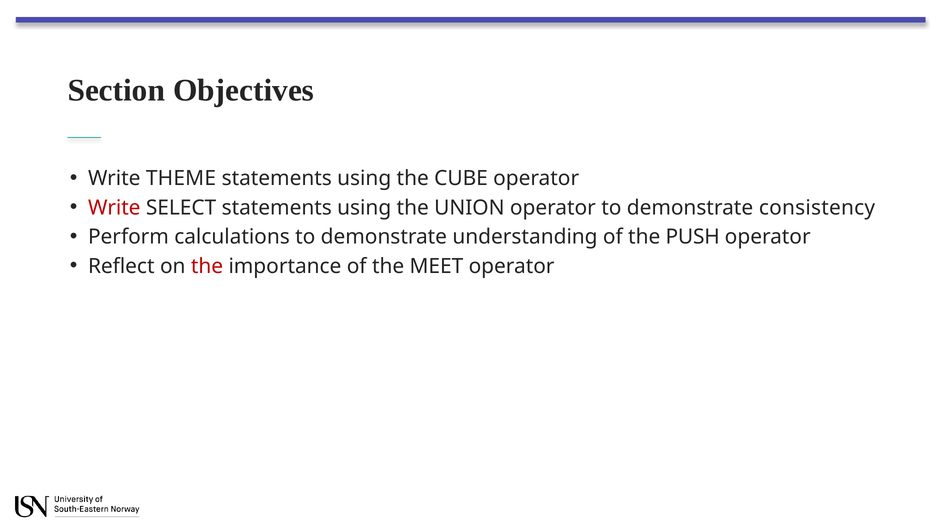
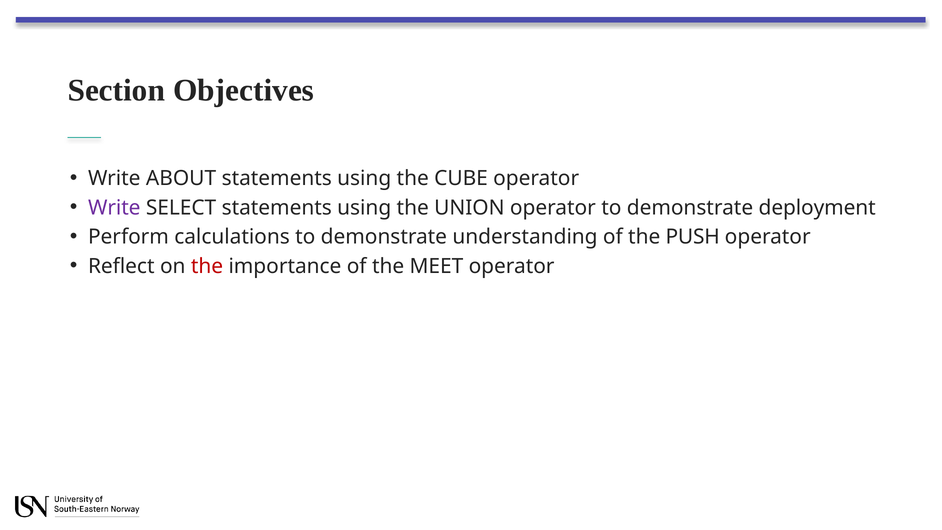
THEME: THEME -> ABOUT
Write at (114, 208) colour: red -> purple
consistency: consistency -> deployment
